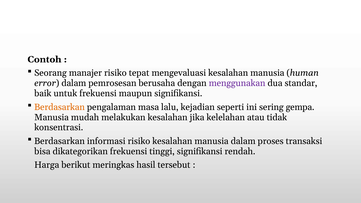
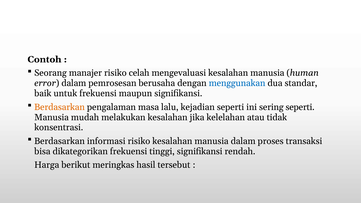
tepat: tepat -> celah
menggunakan colour: purple -> blue
sering gempa: gempa -> seperti
